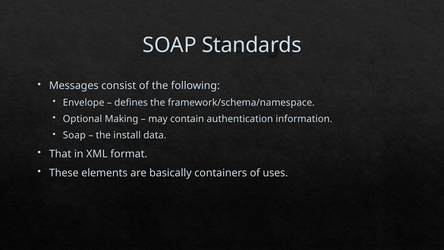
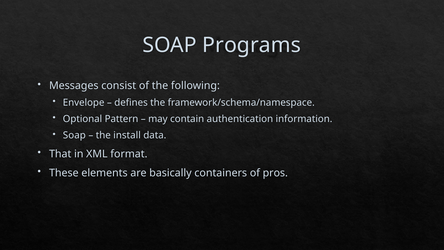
Standards: Standards -> Programs
Making: Making -> Pattern
uses: uses -> pros
